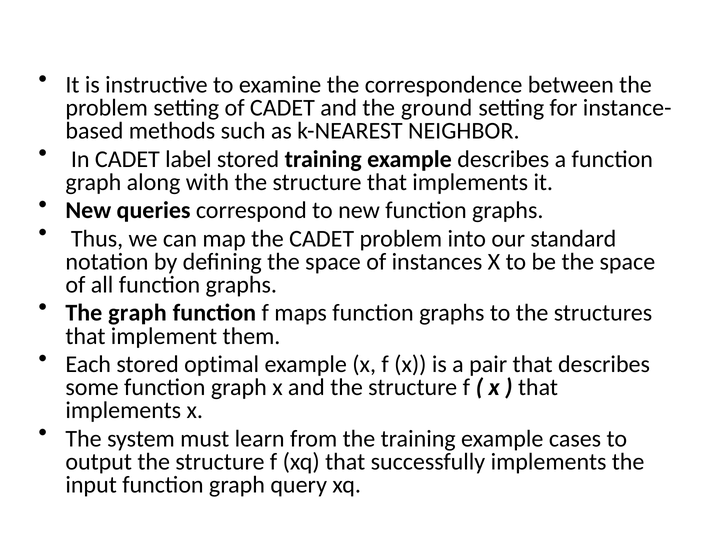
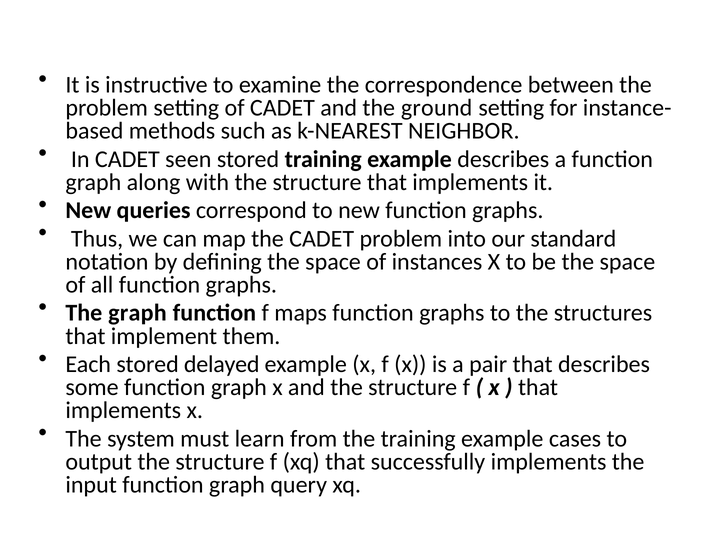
label: label -> seen
optimal: optimal -> delayed
